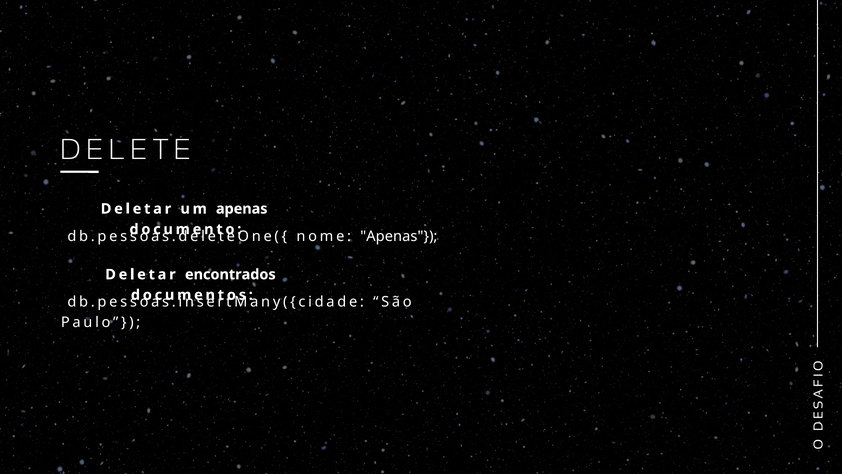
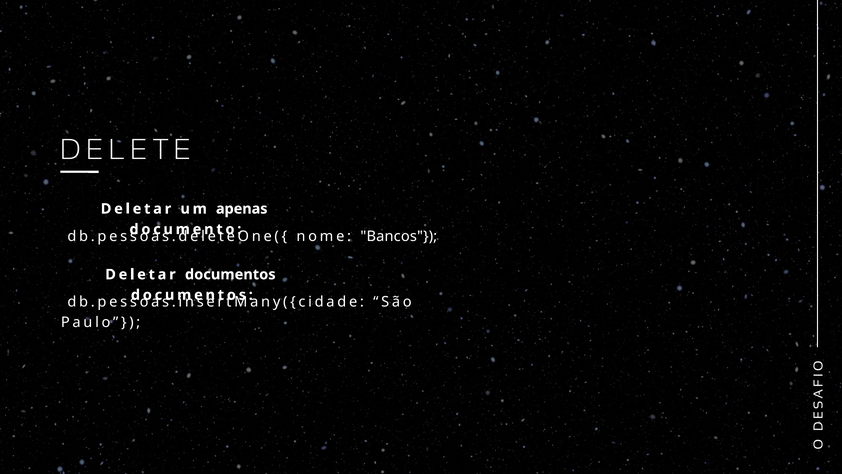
nome Apenas: Apenas -> Bancos
Deletar encontrados: encontrados -> documentos
